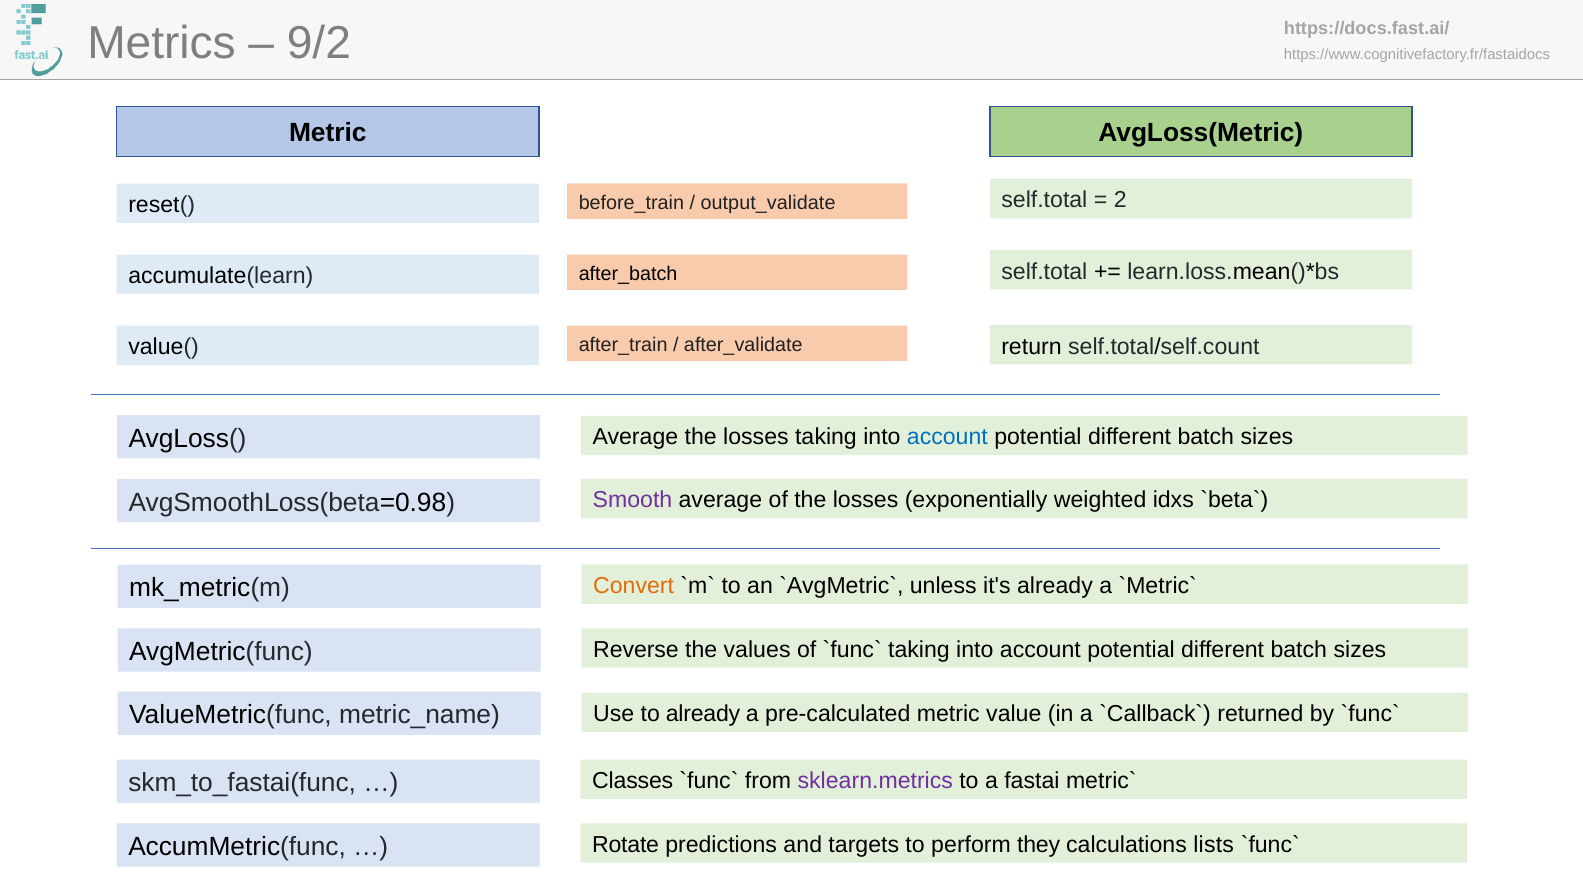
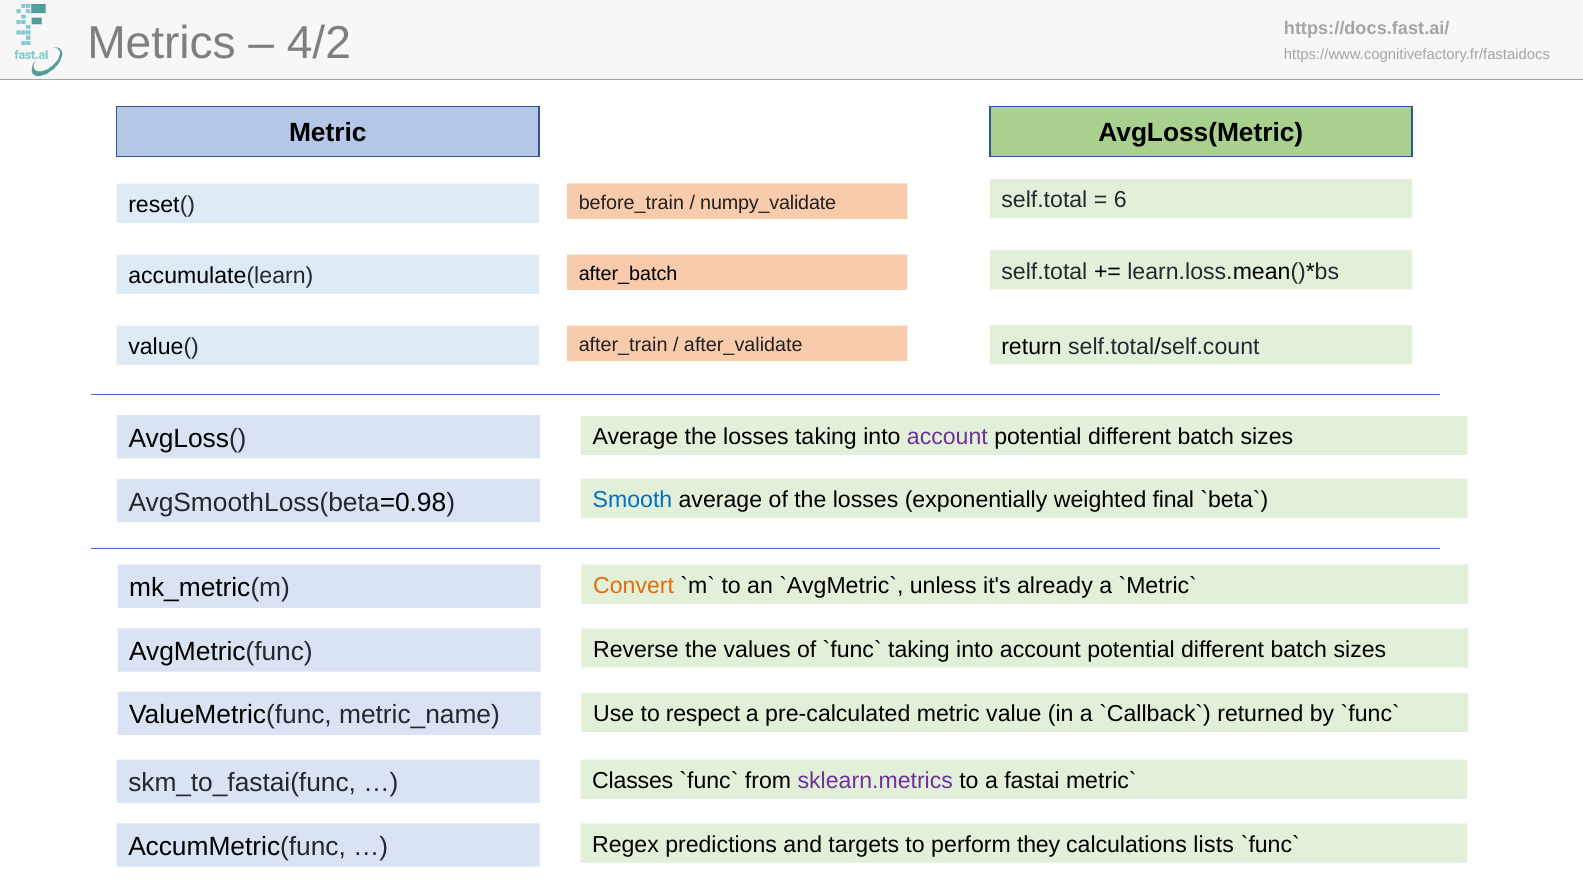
9/2: 9/2 -> 4/2
2: 2 -> 6
output_validate: output_validate -> numpy_validate
account at (947, 437) colour: blue -> purple
Smooth colour: purple -> blue
idxs: idxs -> final
to already: already -> respect
Rotate: Rotate -> Regex
